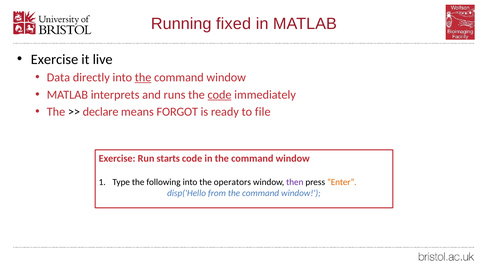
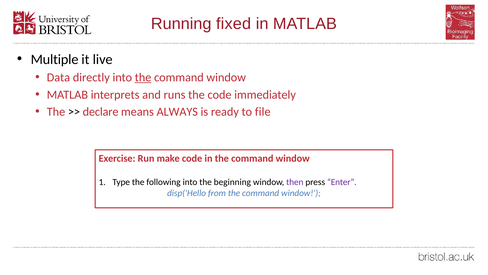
Exercise at (54, 59): Exercise -> Multiple
code at (220, 94) underline: present -> none
FORGOT: FORGOT -> ALWAYS
starts: starts -> make
operators: operators -> beginning
Enter colour: orange -> purple
